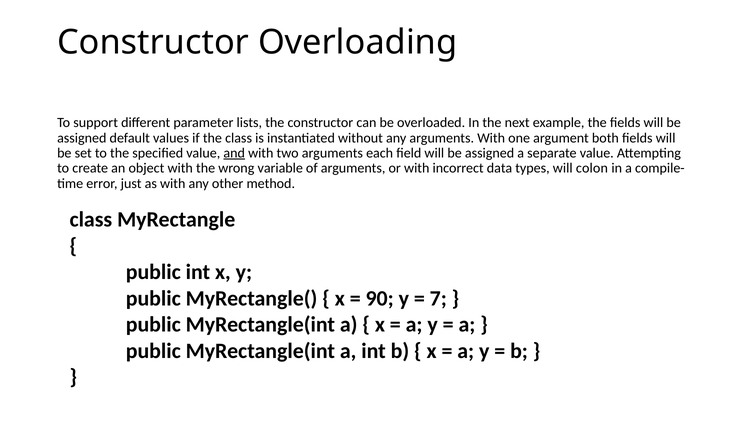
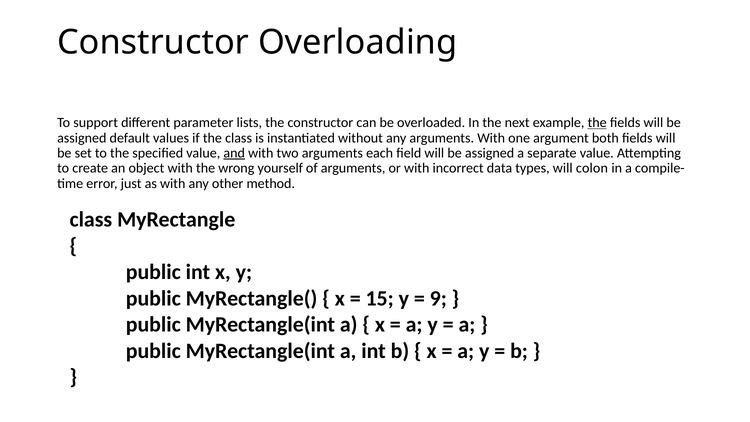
the at (597, 123) underline: none -> present
variable: variable -> yourself
90: 90 -> 15
7: 7 -> 9
